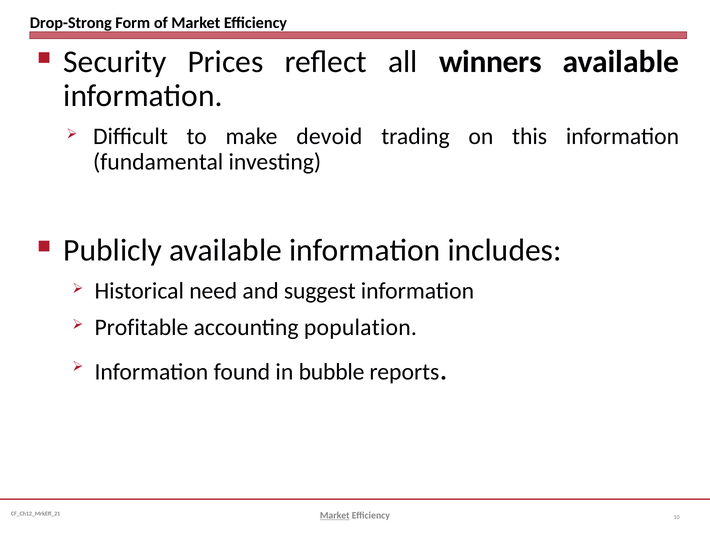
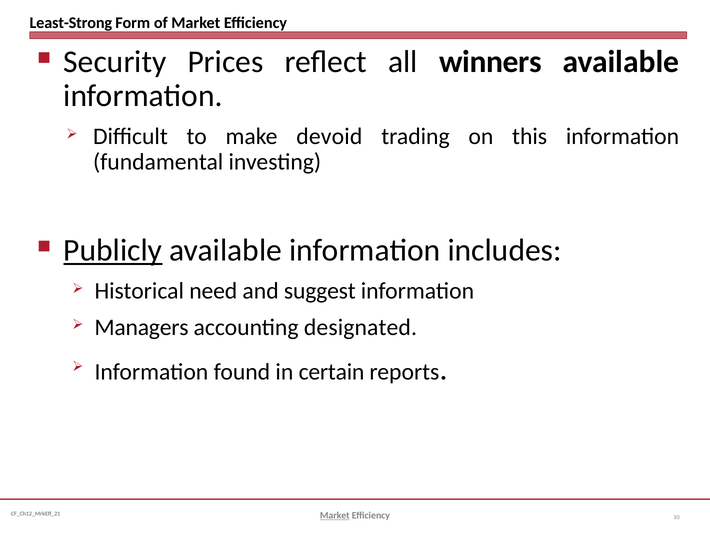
Drop-Strong: Drop-Strong -> Least-Strong
Publicly underline: none -> present
Profitable: Profitable -> Managers
population: population -> designated
bubble: bubble -> certain
